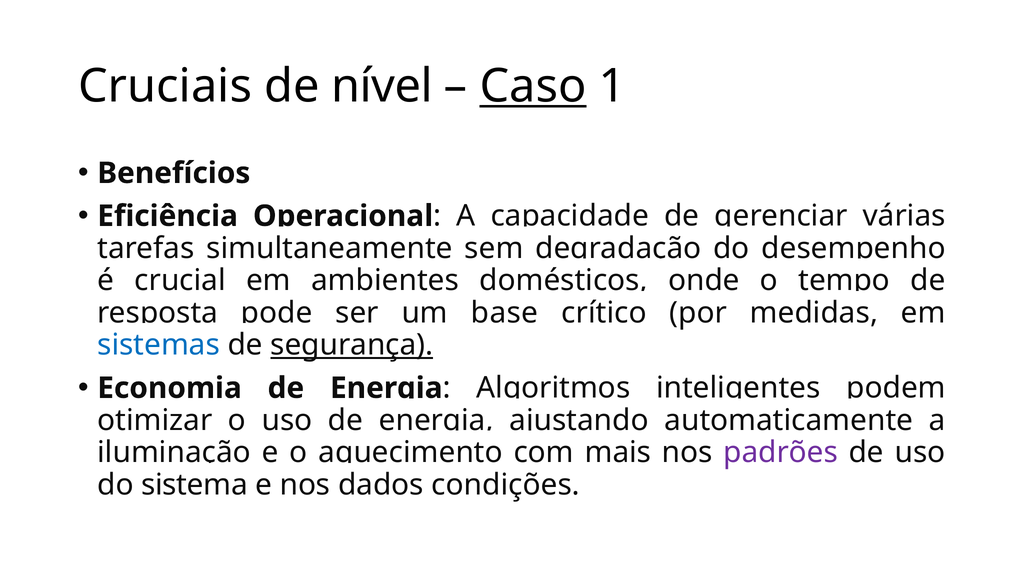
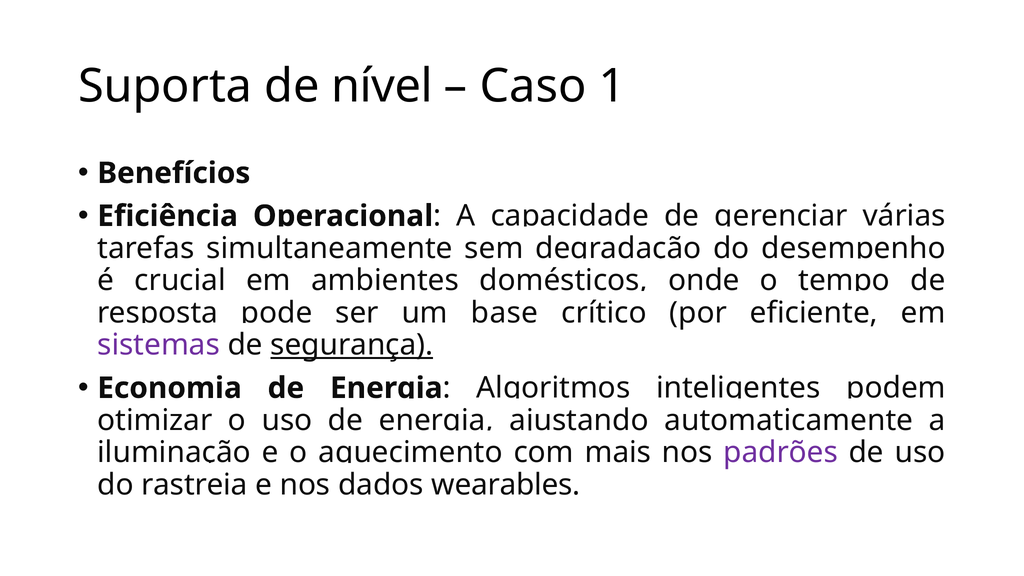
Cruciais: Cruciais -> Suporta
Caso underline: present -> none
medidas: medidas -> eficiente
sistemas colour: blue -> purple
sistema: sistema -> rastreia
condições: condições -> wearables
